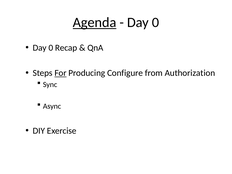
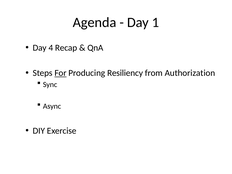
Agenda underline: present -> none
0 at (155, 22): 0 -> 1
0 at (51, 48): 0 -> 4
Configure: Configure -> Resiliency
